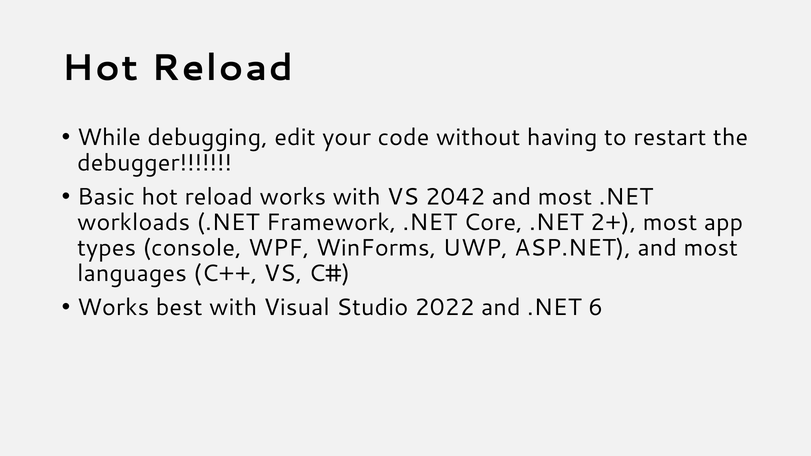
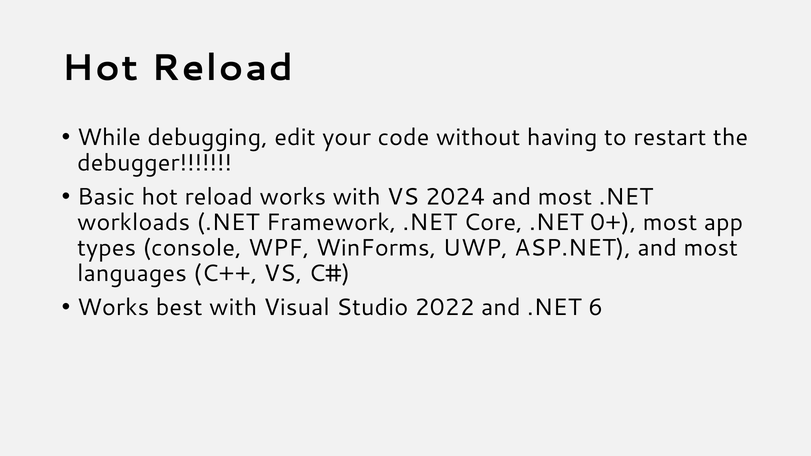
2042: 2042 -> 2024
2+: 2+ -> 0+
